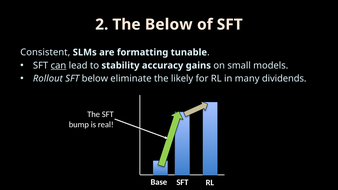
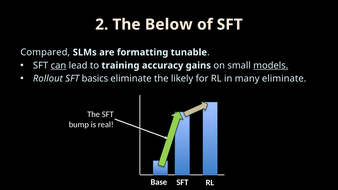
Consistent: Consistent -> Compared
stability: stability -> training
models underline: none -> present
SFT below: below -> basics
many dividends: dividends -> eliminate
